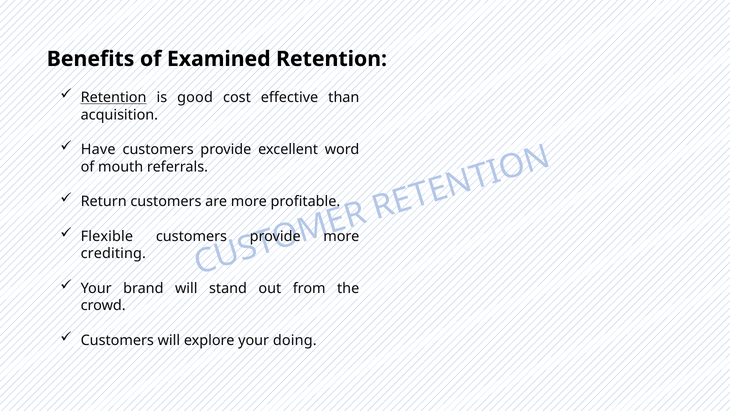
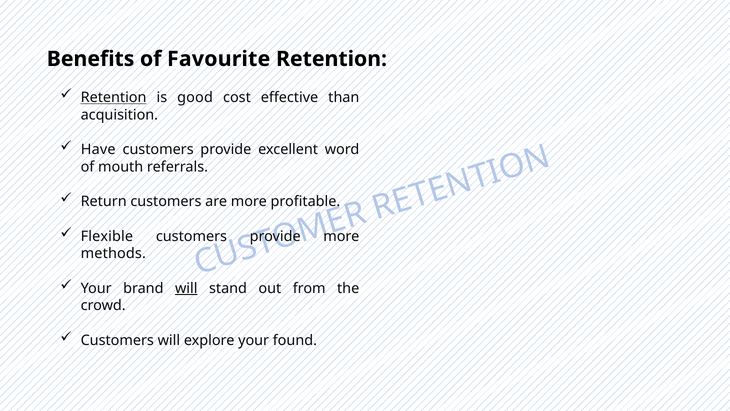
Examined: Examined -> Favourite
crediting: crediting -> methods
will at (186, 288) underline: none -> present
doing: doing -> found
